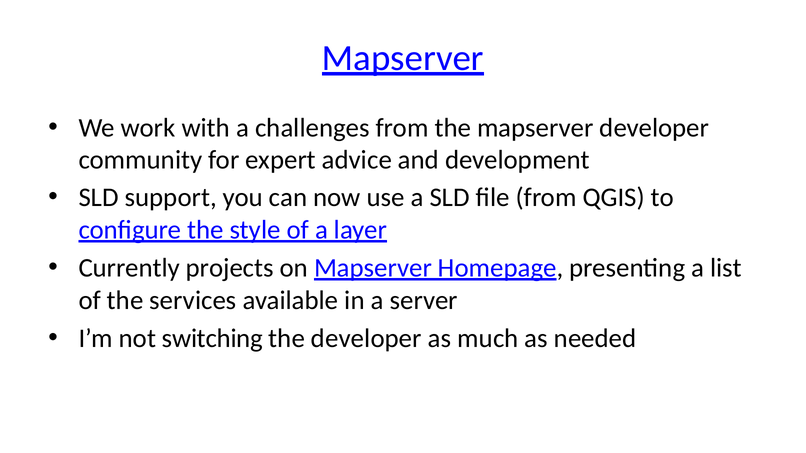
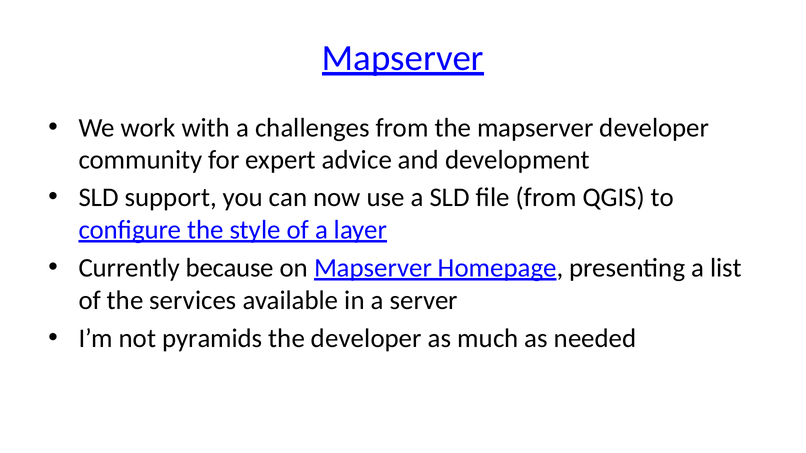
projects: projects -> because
switching: switching -> pyramids
